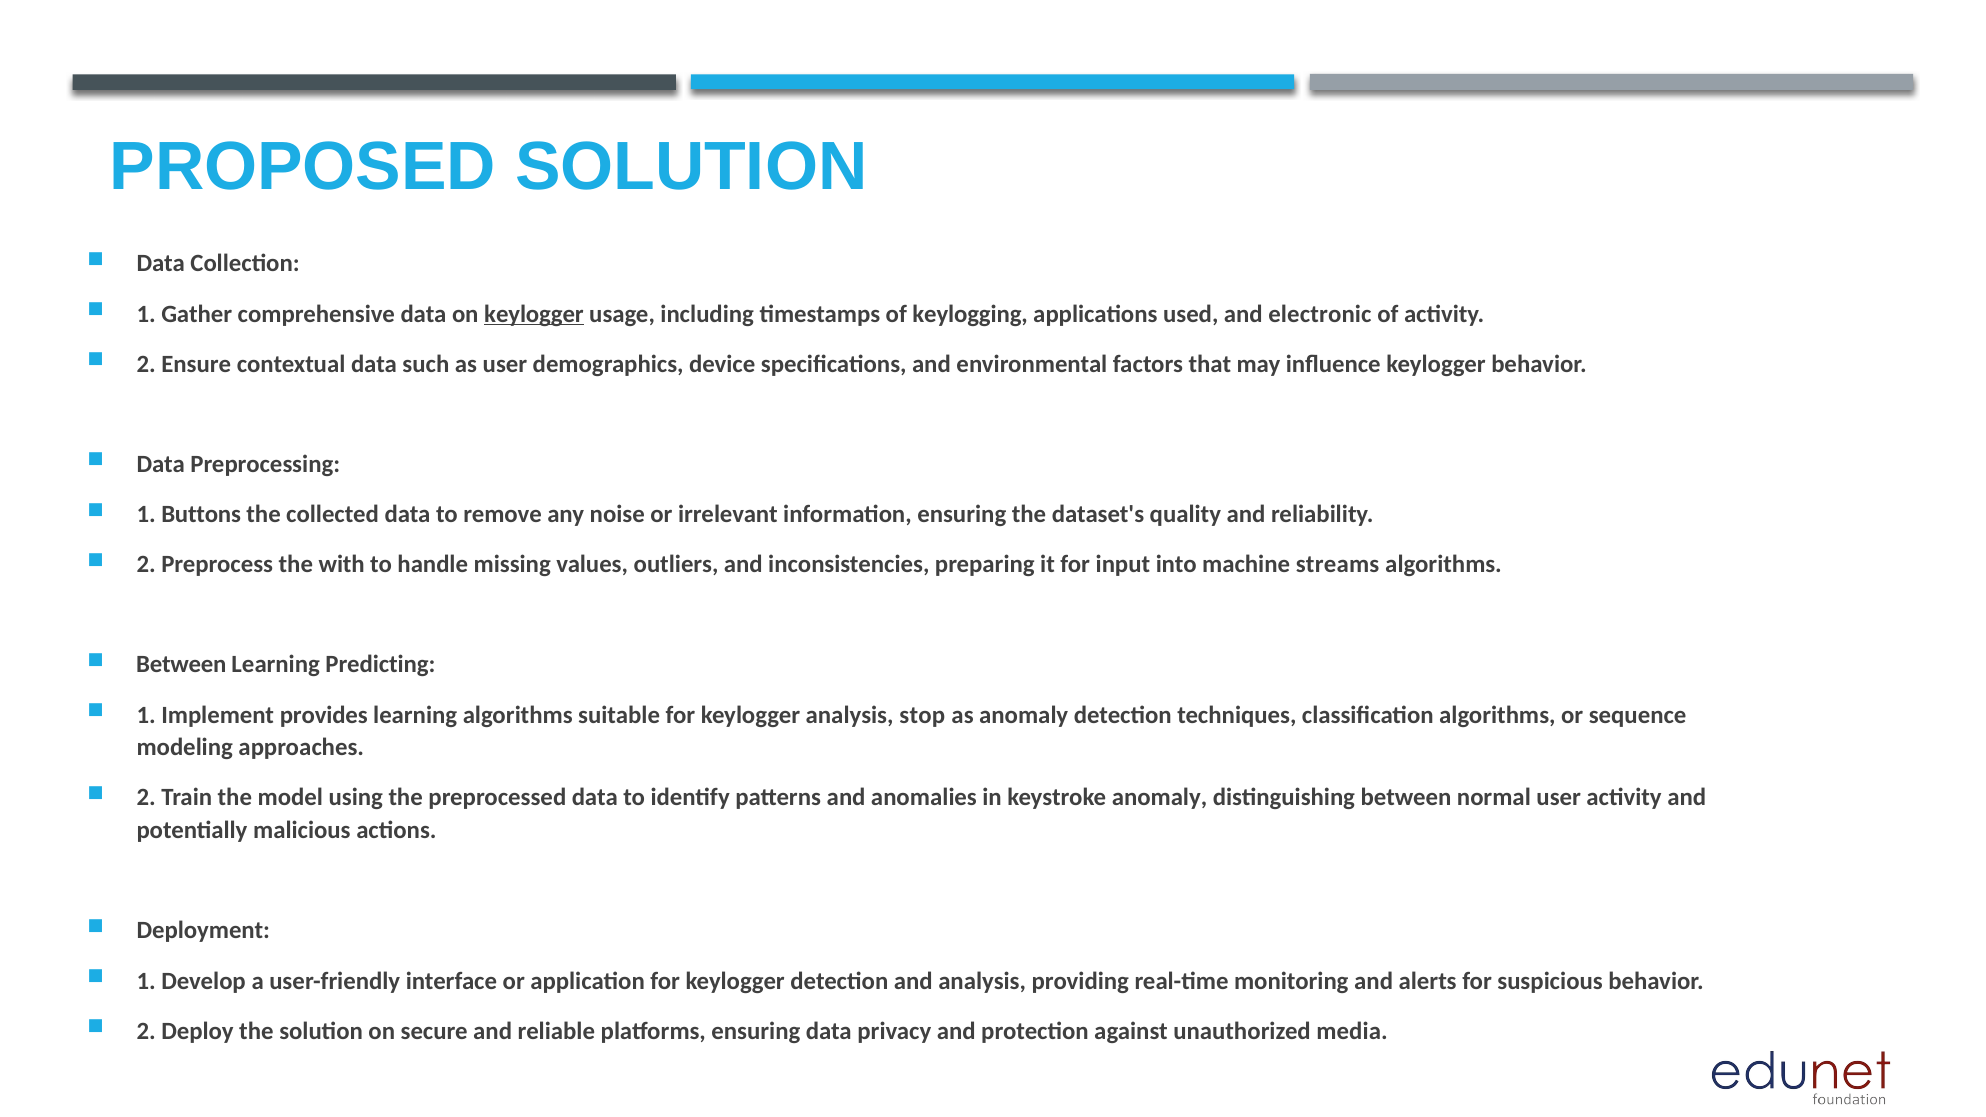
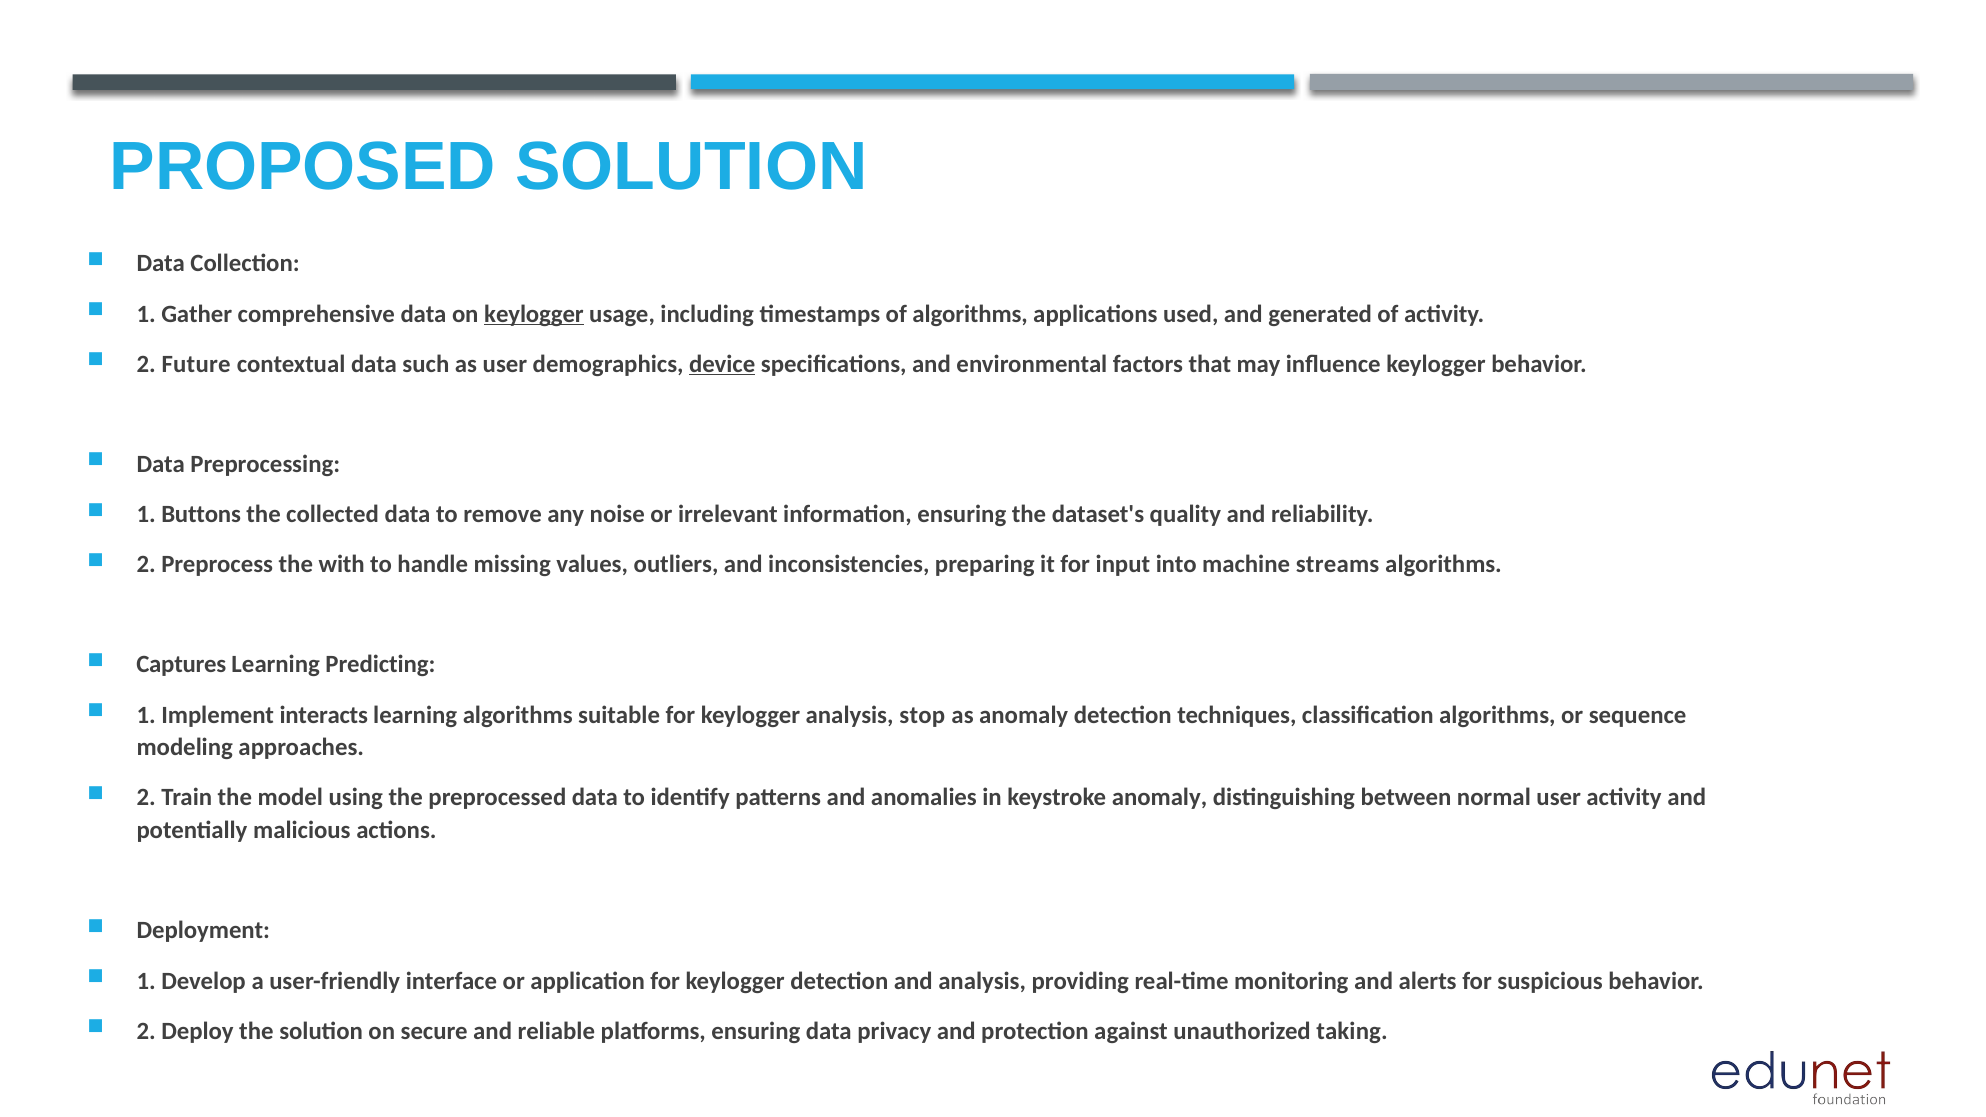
of keylogging: keylogging -> algorithms
electronic: electronic -> generated
Ensure: Ensure -> Future
device underline: none -> present
Between at (181, 665): Between -> Captures
provides: provides -> interacts
media: media -> taking
